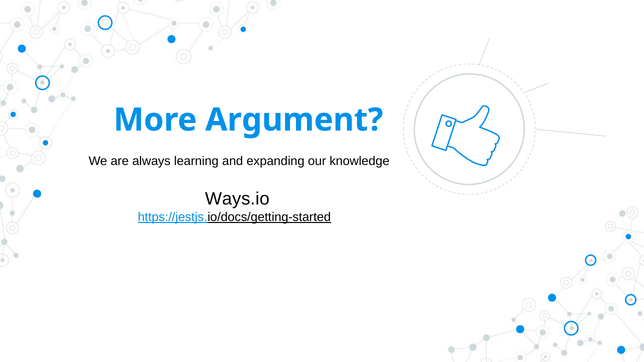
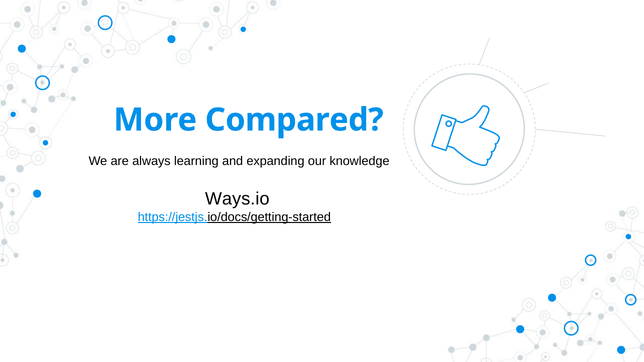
Argument: Argument -> Compared
